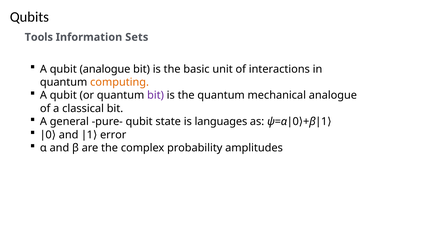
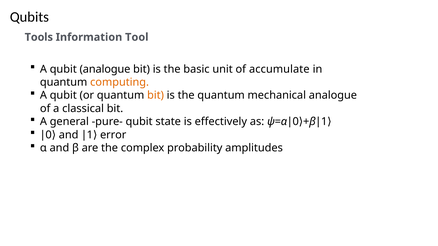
Sets: Sets -> Tool
interactions: interactions -> accumulate
bit at (156, 96) colour: purple -> orange
languages: languages -> effectively
